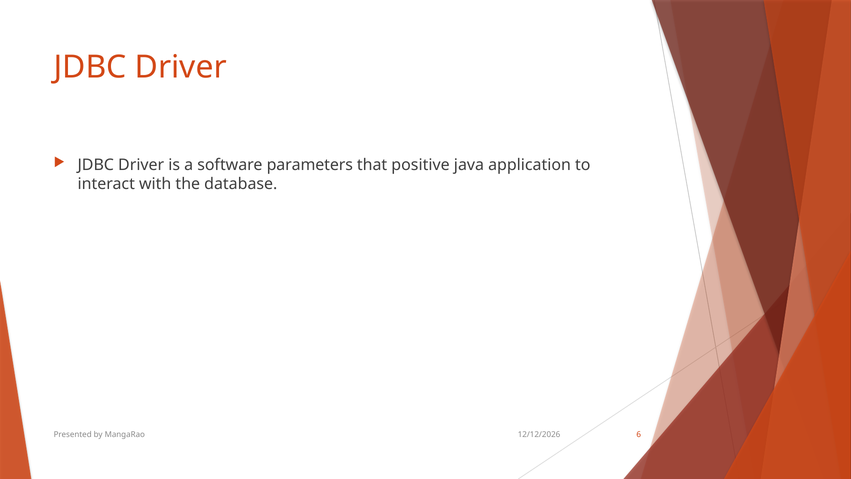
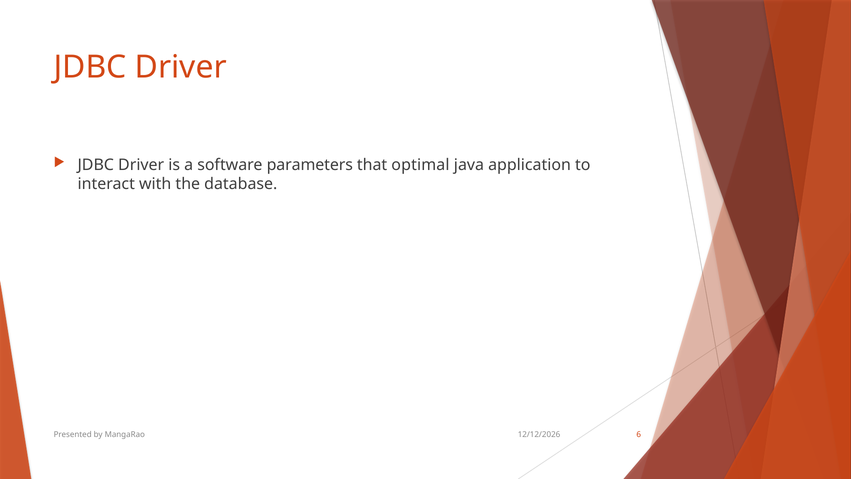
positive: positive -> optimal
